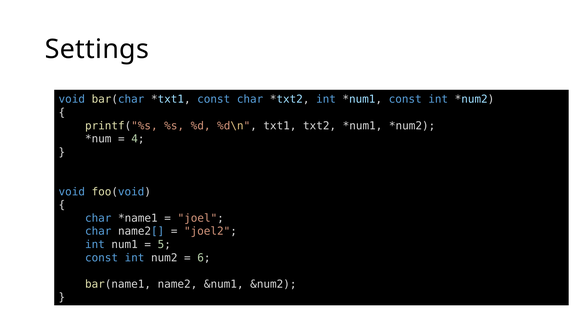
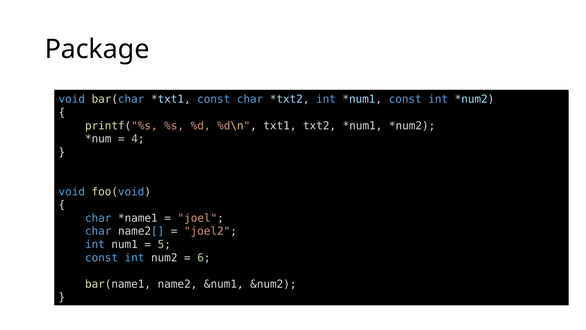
Settings: Settings -> Package
